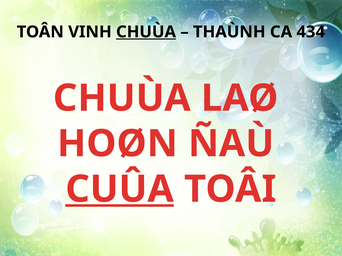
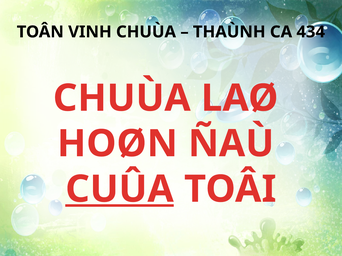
CHUÙA at (146, 32) underline: present -> none
